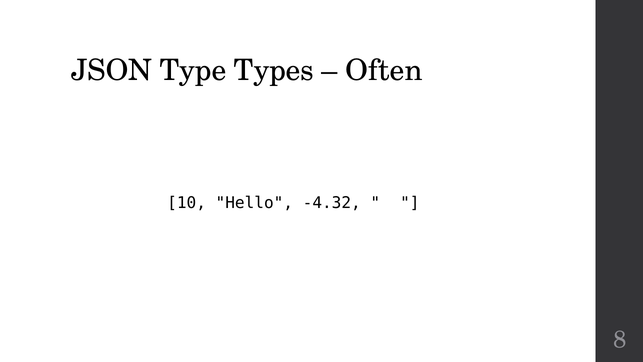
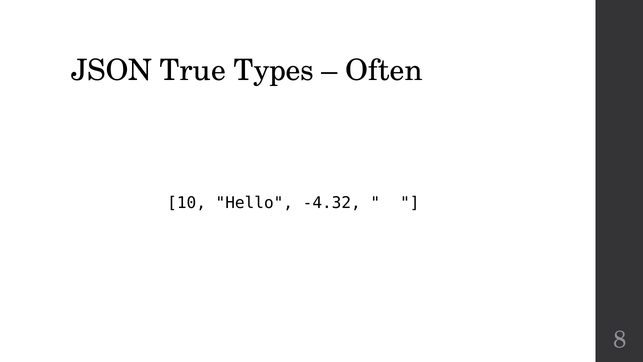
Type: Type -> True
